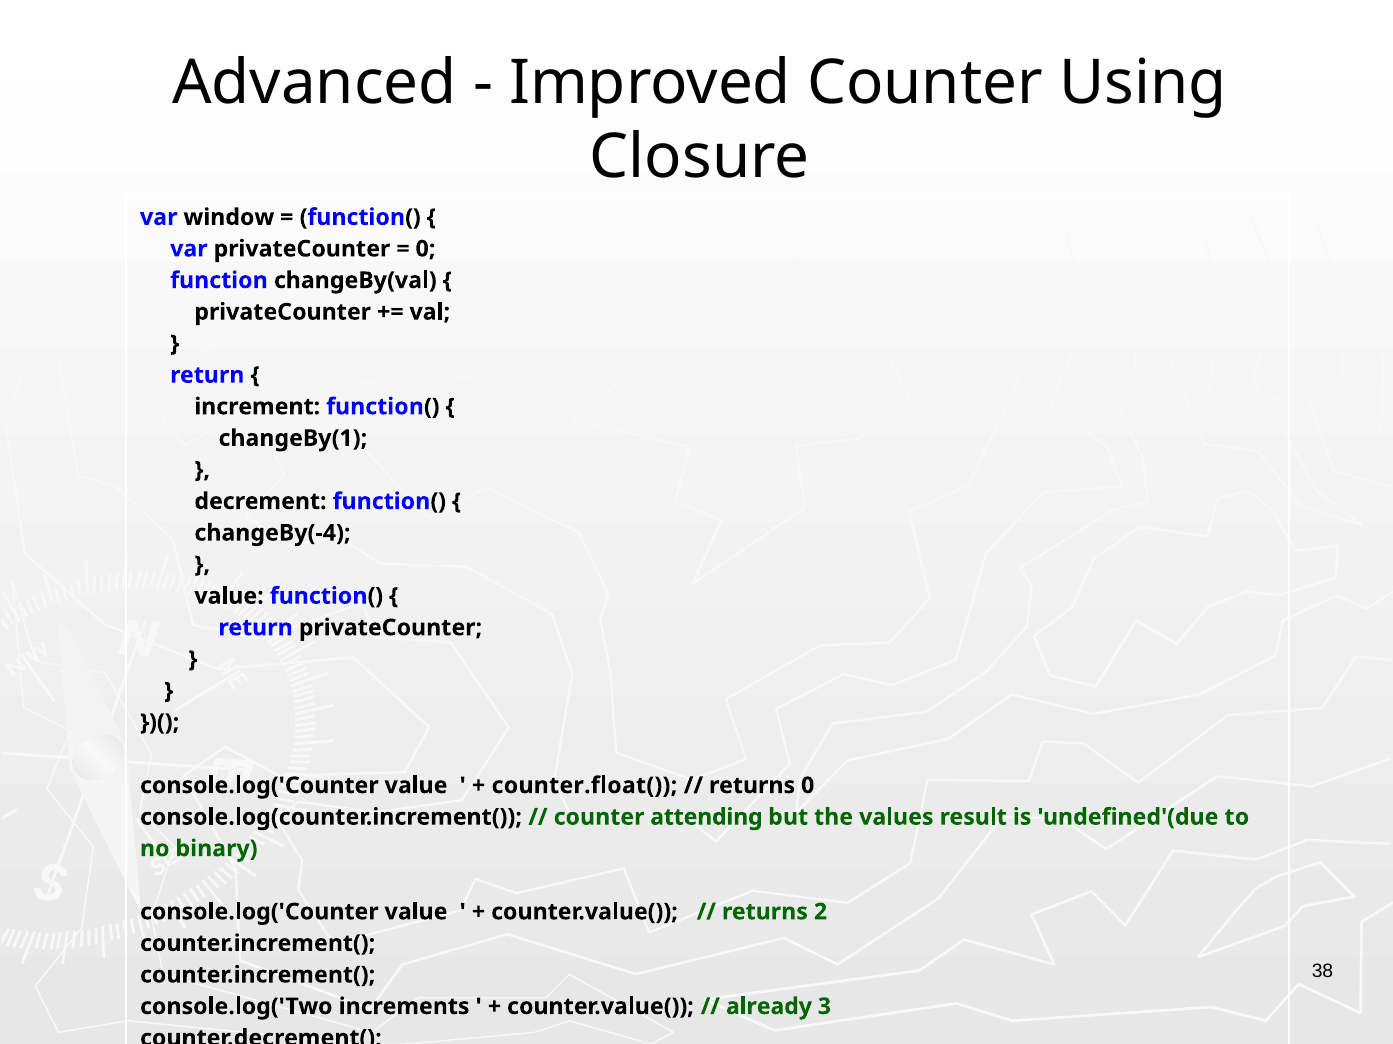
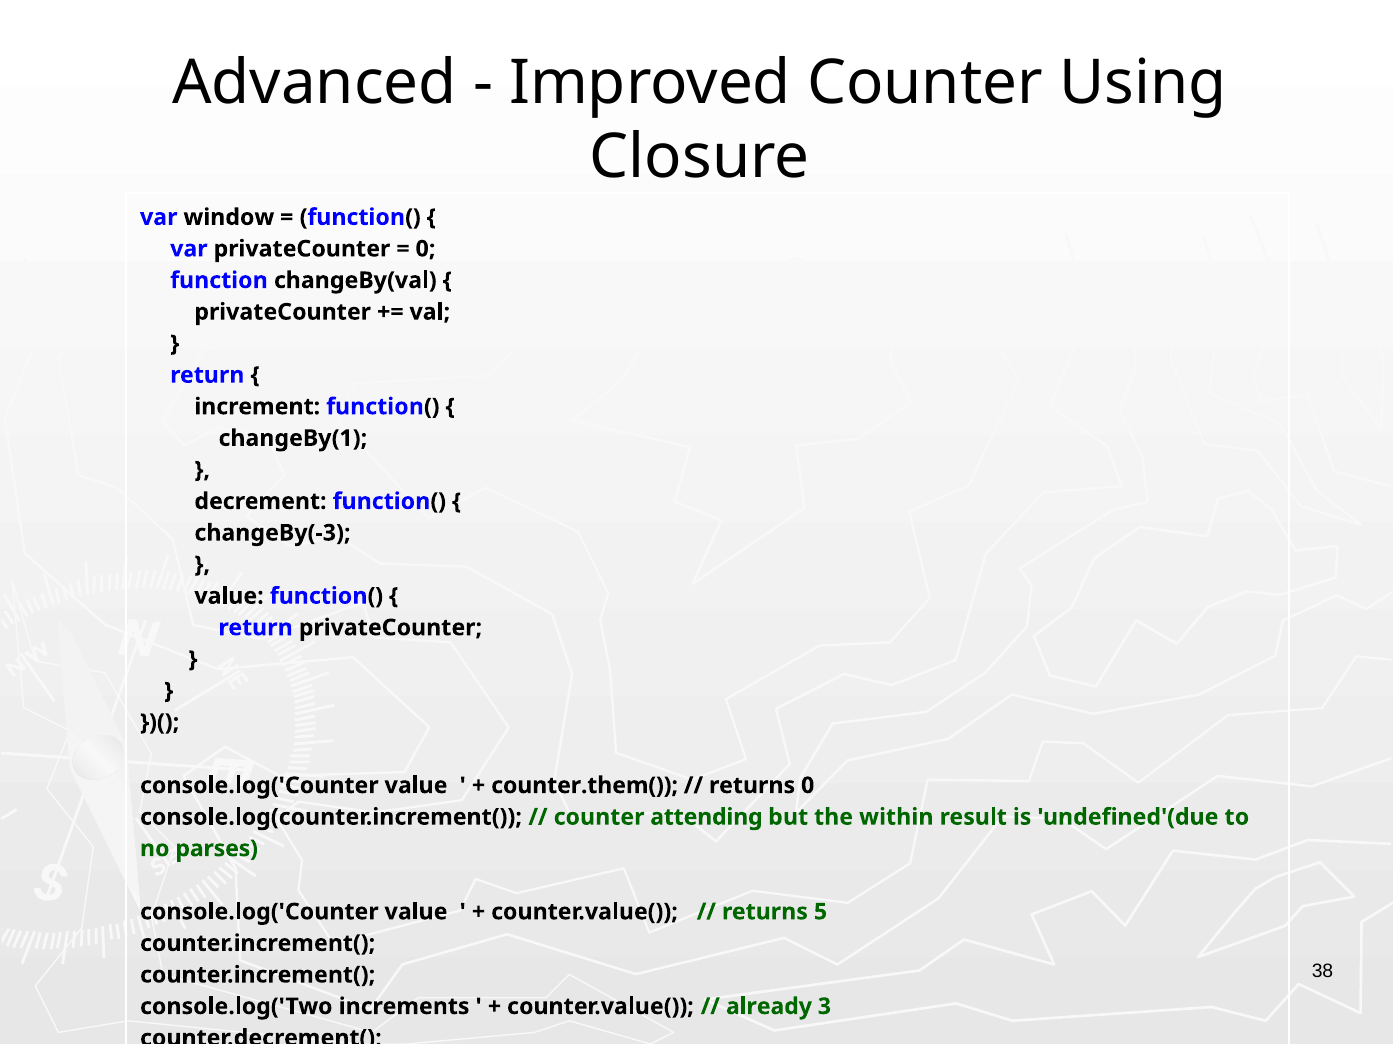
changeBy(-4: changeBy(-4 -> changeBy(-3
counter.float(: counter.float( -> counter.them(
values: values -> within
binary: binary -> parses
2 at (821, 912): 2 -> 5
